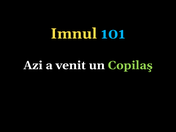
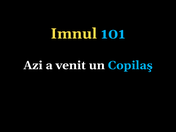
Copilaş colour: light green -> light blue
